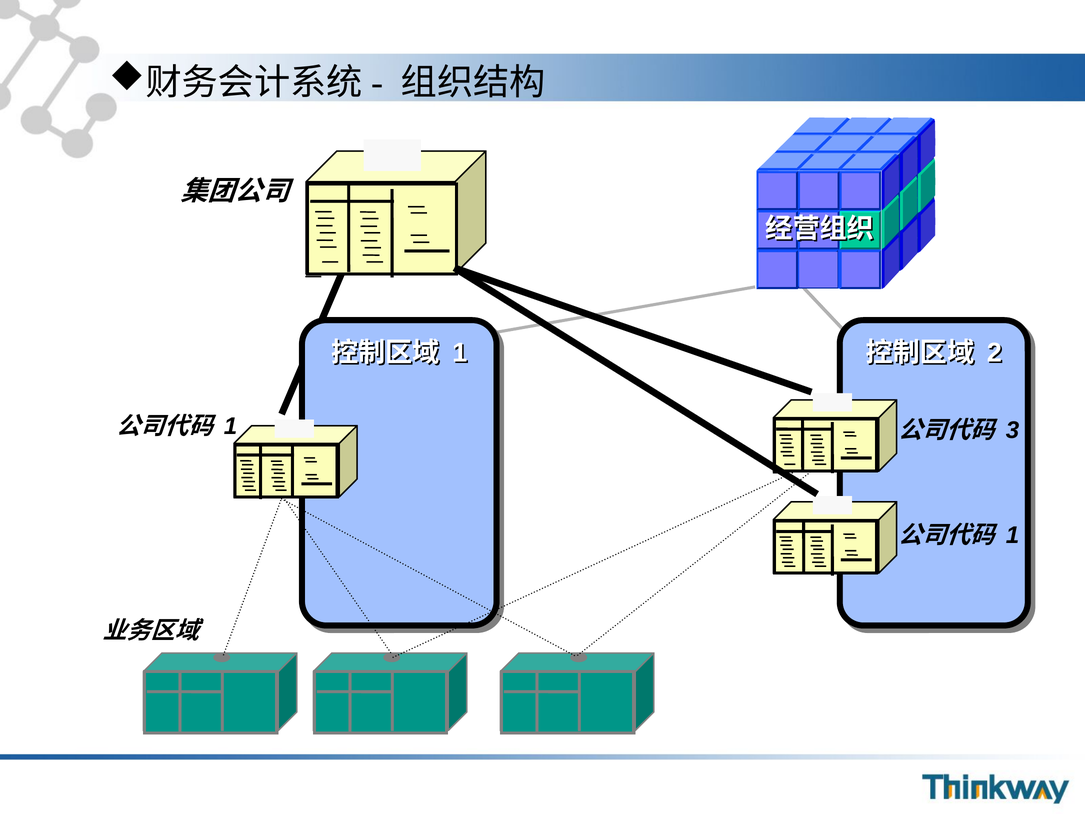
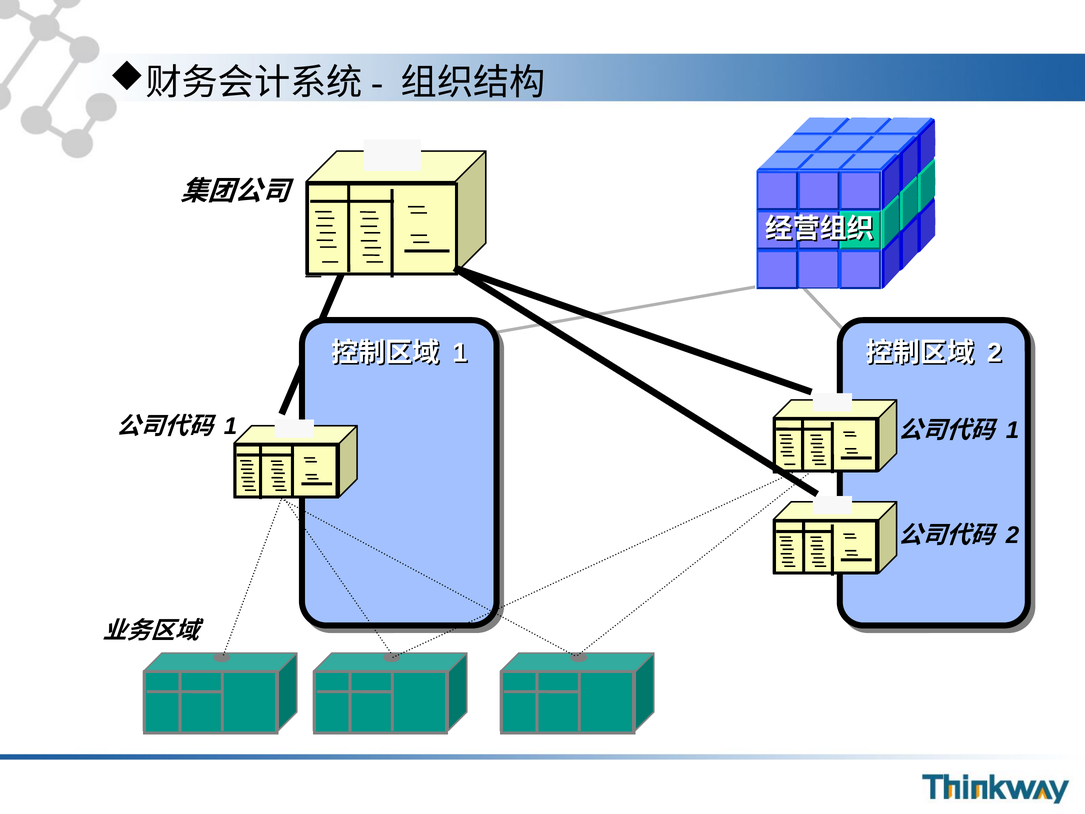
3 at (1013, 430): 3 -> 1
1 at (1013, 535): 1 -> 2
